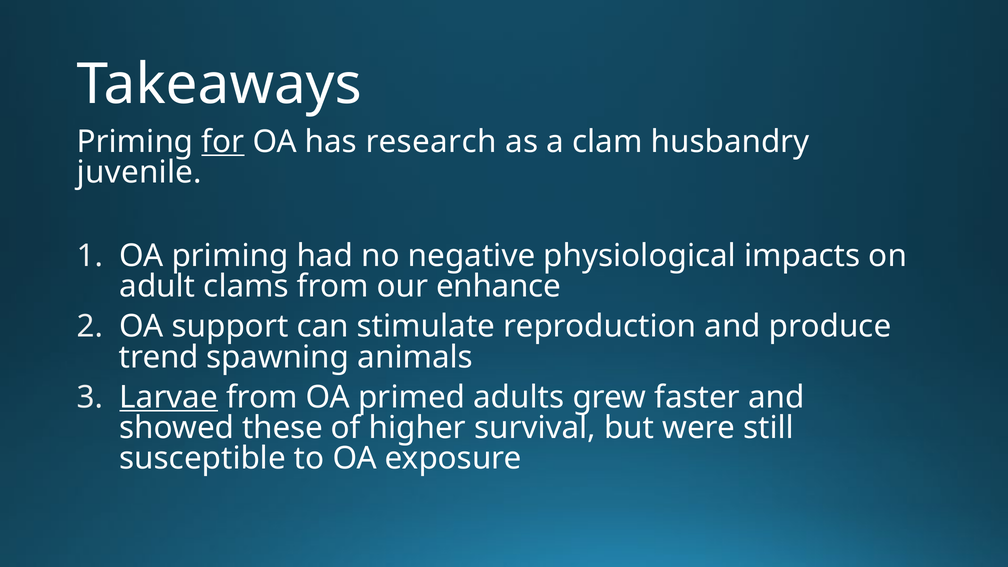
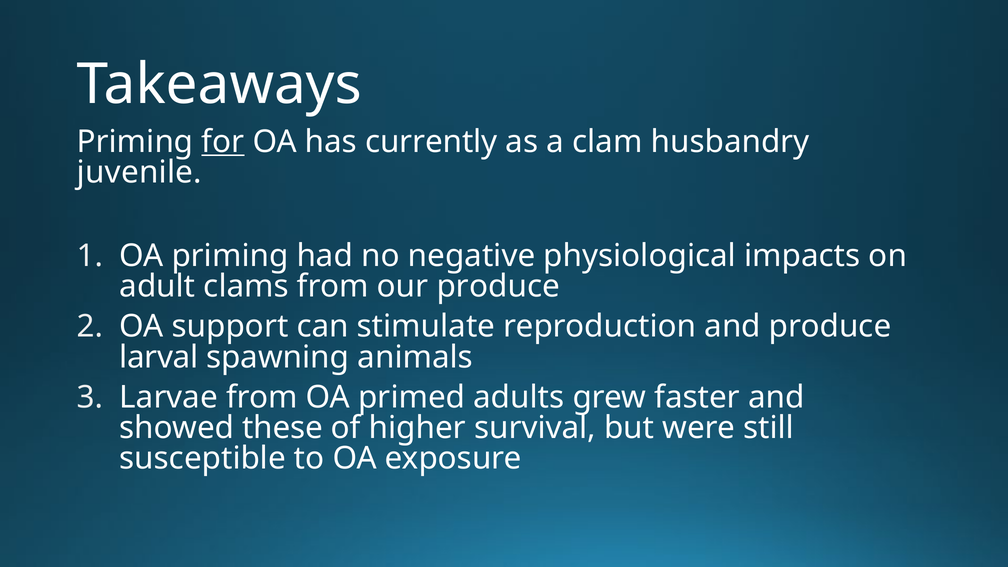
research: research -> currently
our enhance: enhance -> produce
trend: trend -> larval
Larvae underline: present -> none
